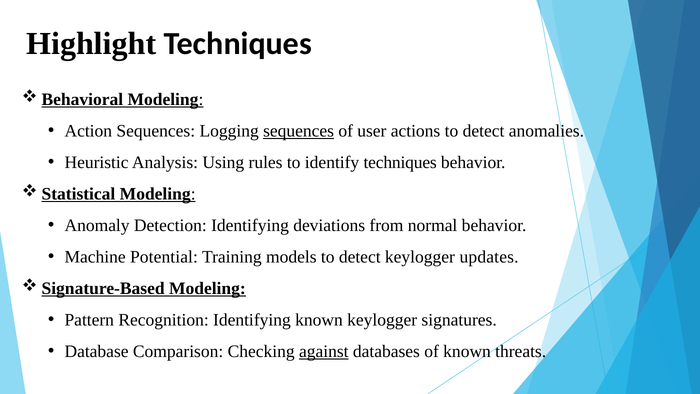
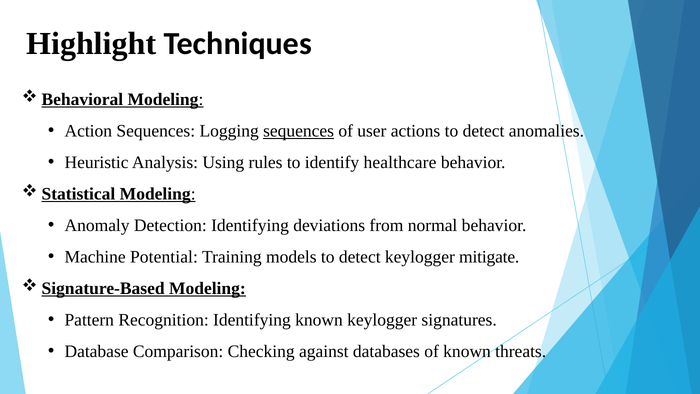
identify techniques: techniques -> healthcare
updates: updates -> mitigate
against underline: present -> none
